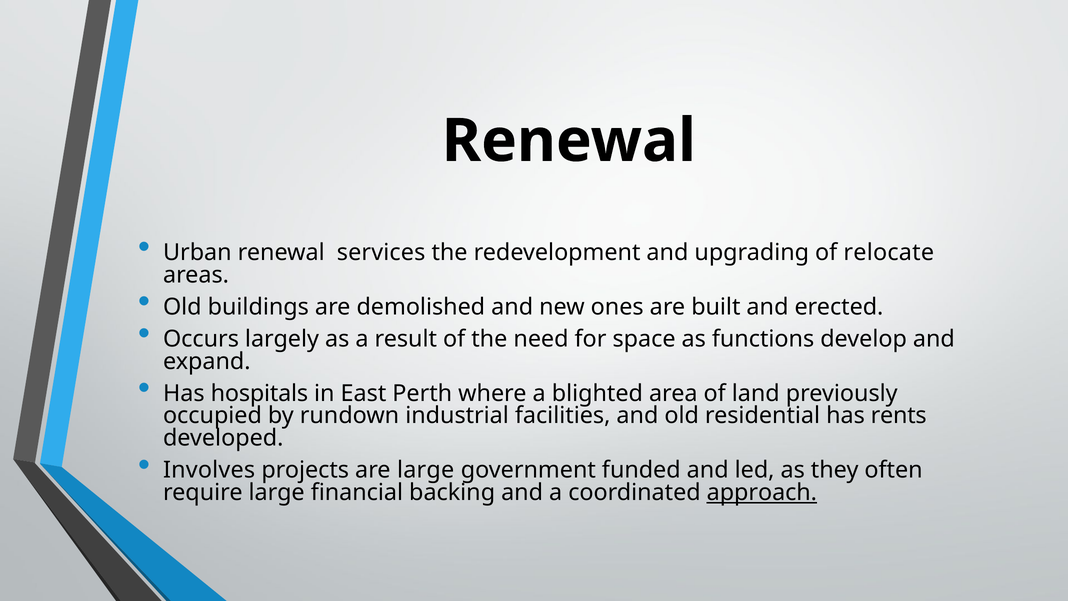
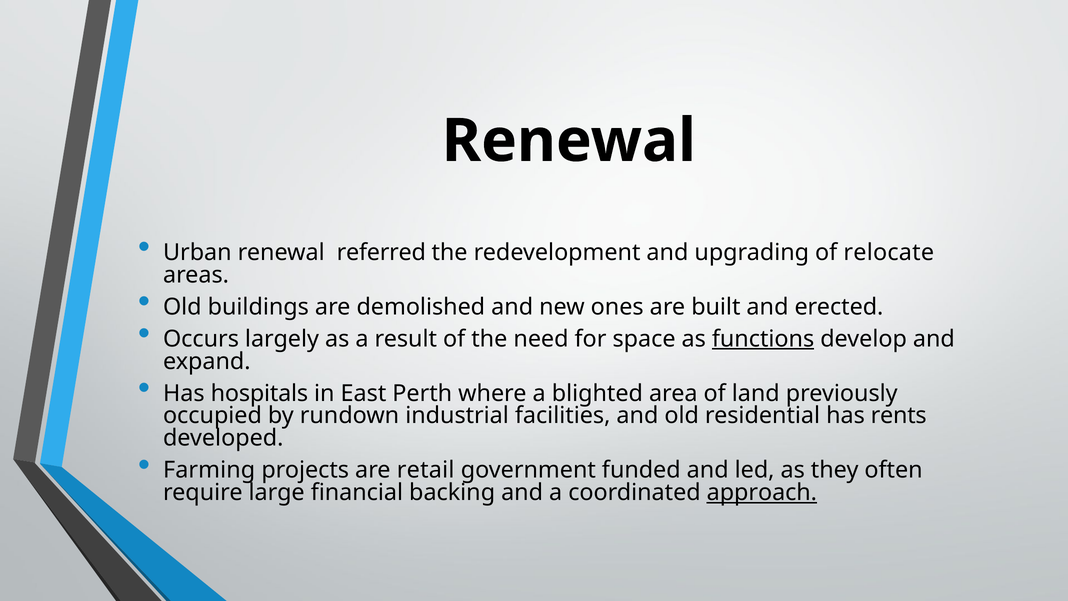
services: services -> referred
functions underline: none -> present
Involves: Involves -> Farming
are large: large -> retail
